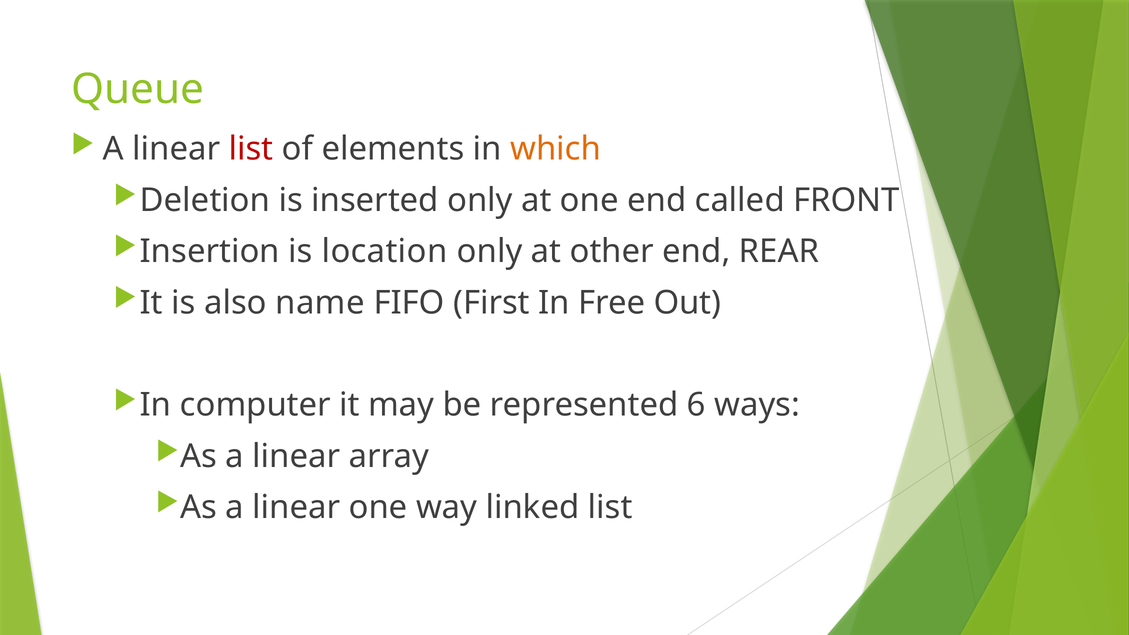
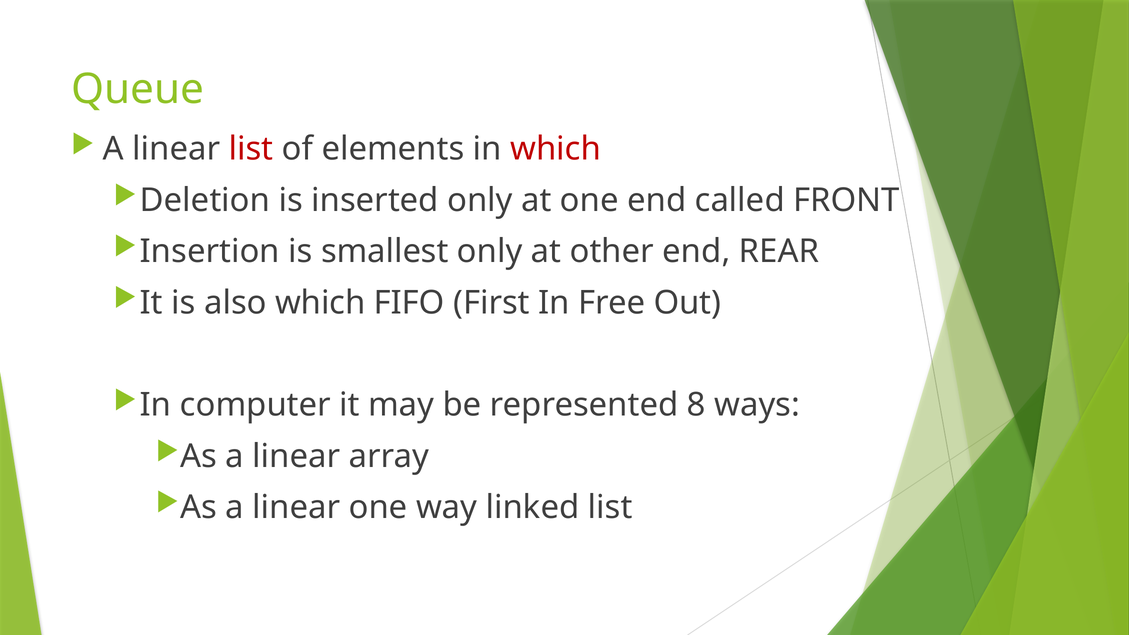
which at (556, 149) colour: orange -> red
location: location -> smallest
also name: name -> which
6: 6 -> 8
